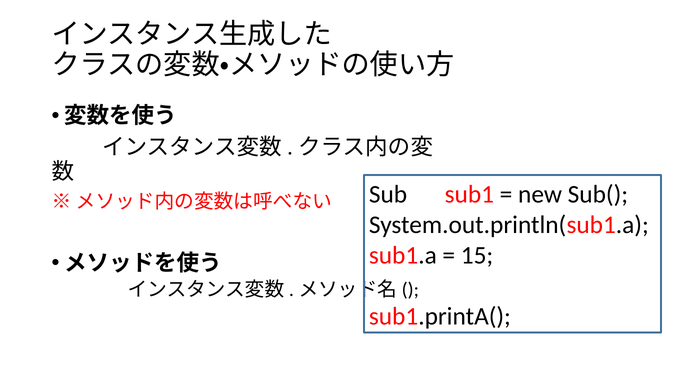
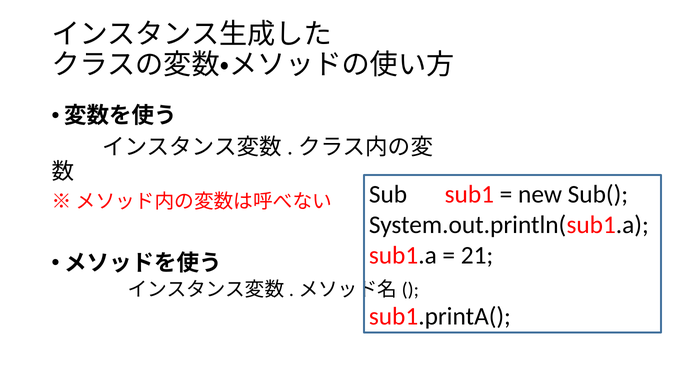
15: 15 -> 21
